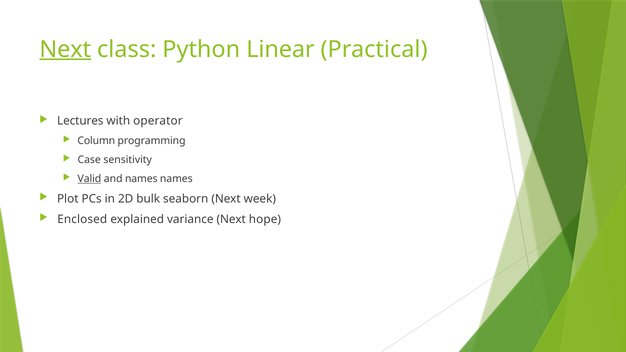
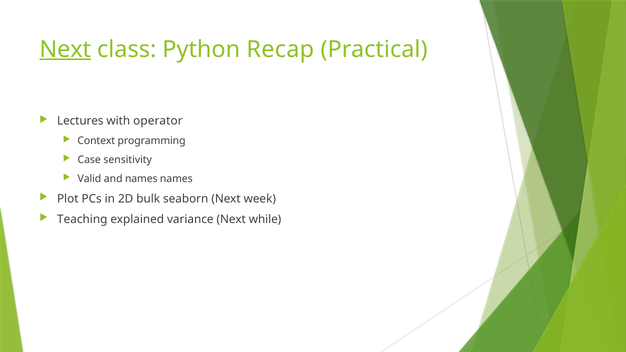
Linear: Linear -> Recap
Column: Column -> Context
Valid underline: present -> none
Enclosed: Enclosed -> Teaching
hope: hope -> while
